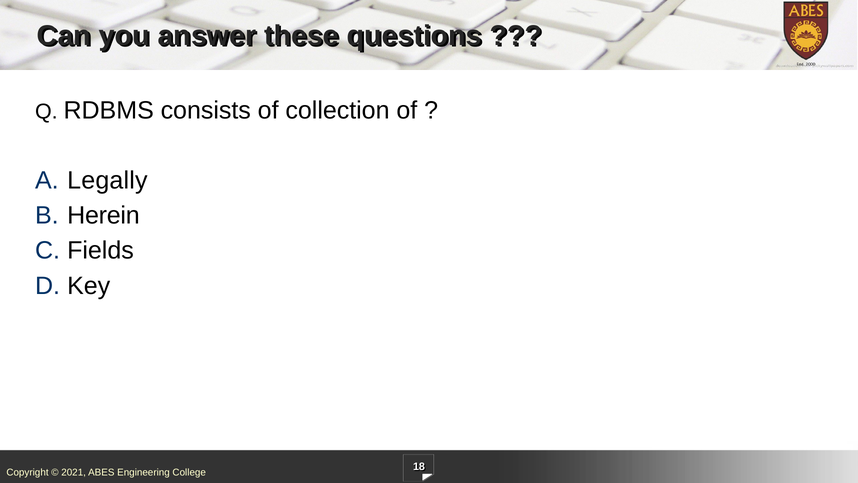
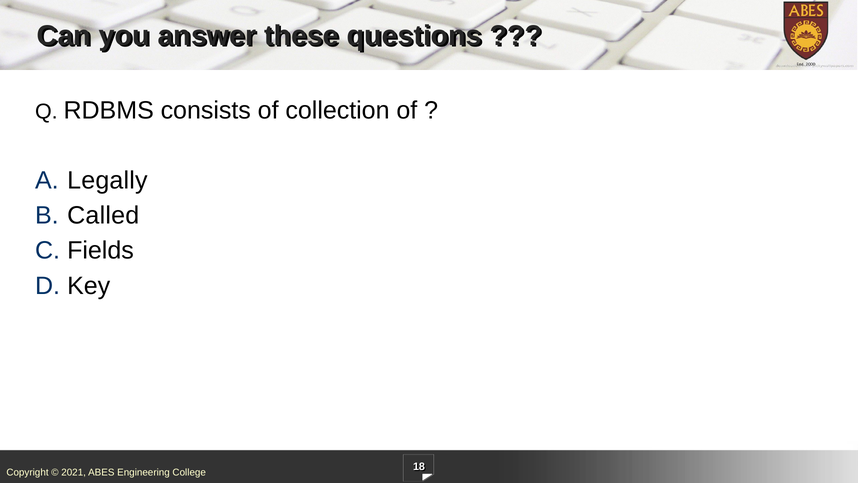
Herein: Herein -> Called
